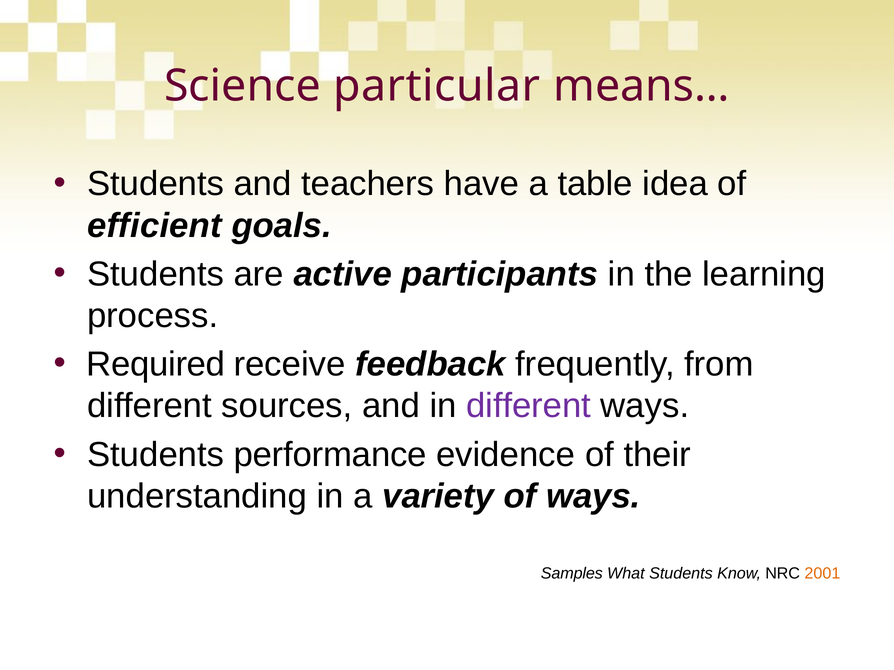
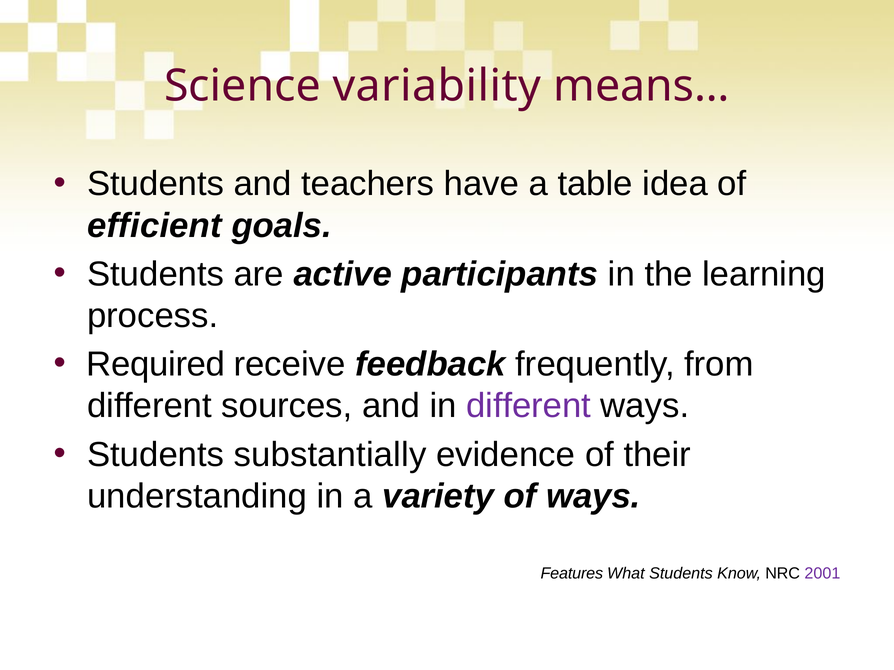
particular: particular -> variability
performance: performance -> substantially
Samples: Samples -> Features
2001 colour: orange -> purple
